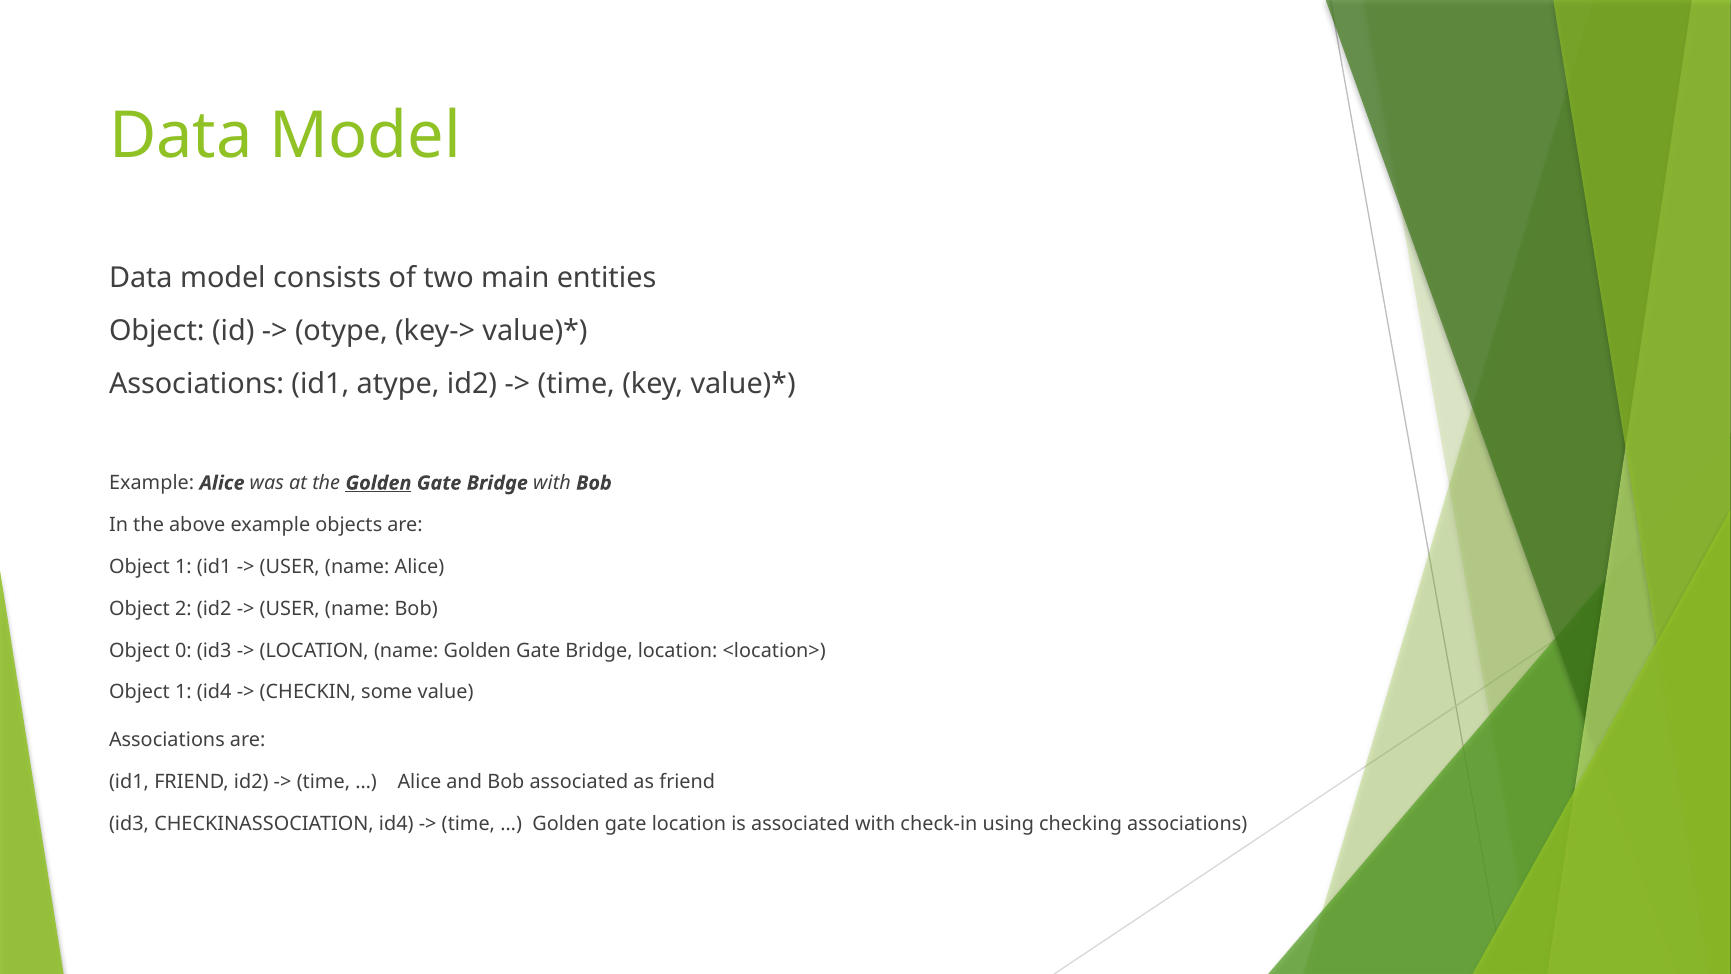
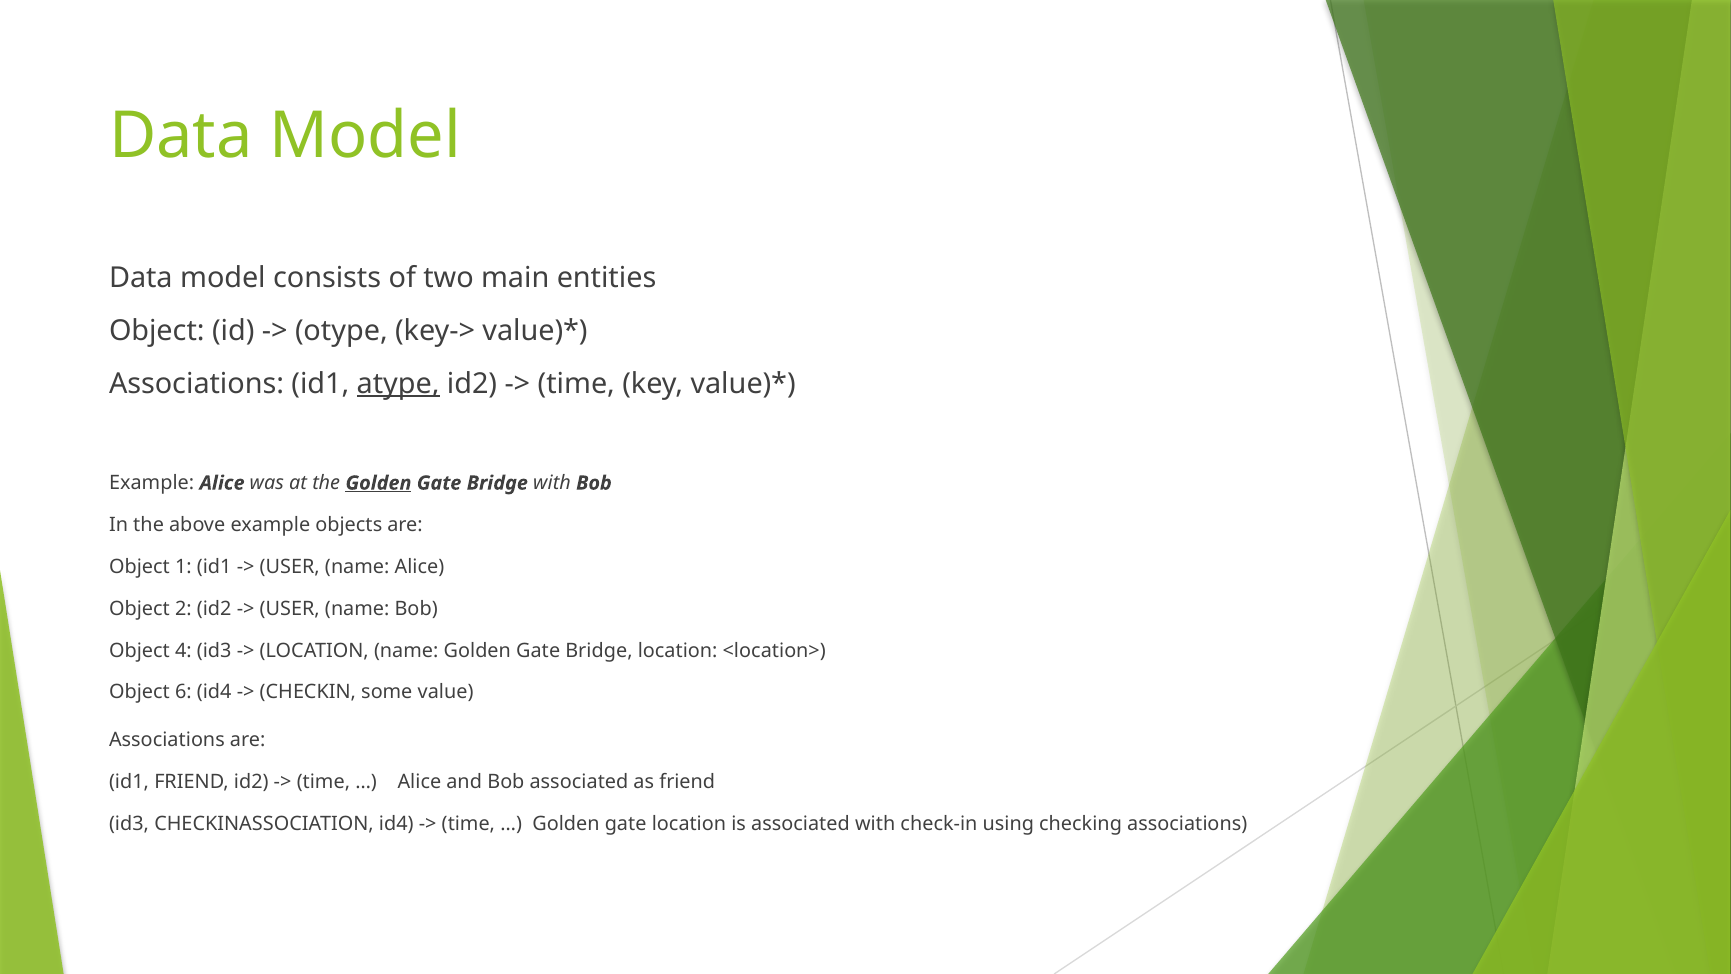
atype underline: none -> present
0: 0 -> 4
1 at (183, 692): 1 -> 6
